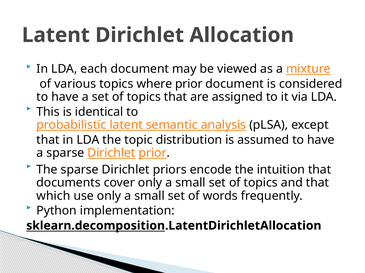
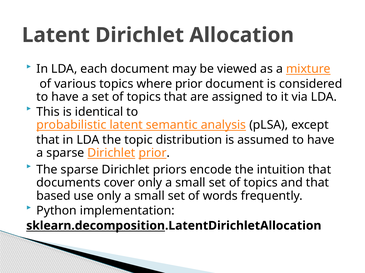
which: which -> based
